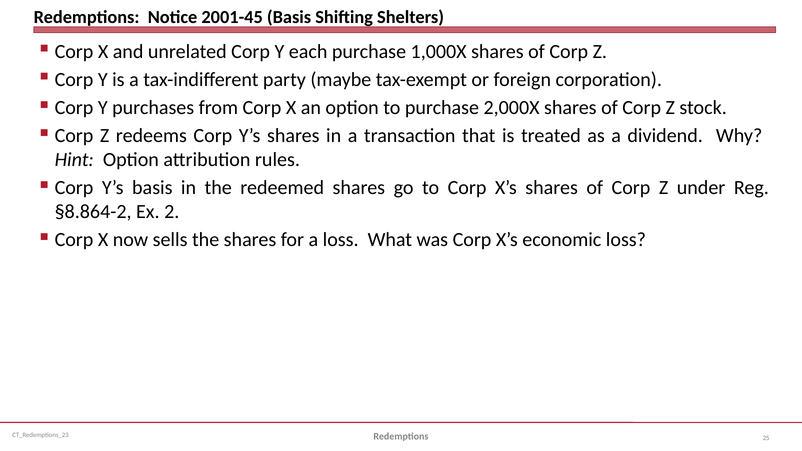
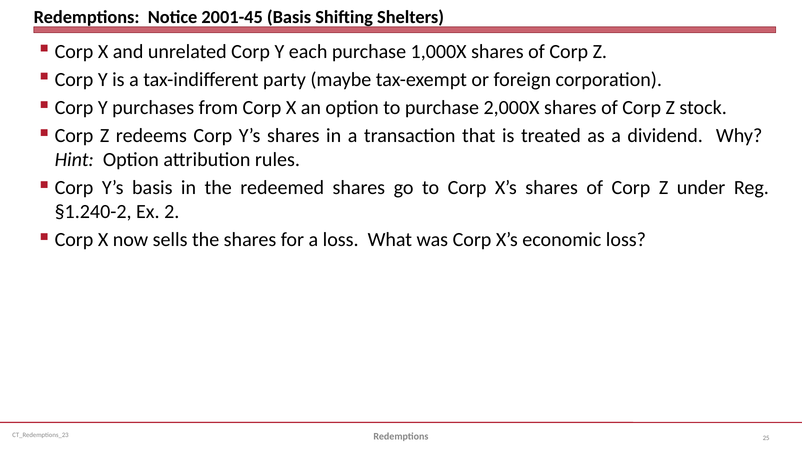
§8.864-2: §8.864-2 -> §1.240-2
